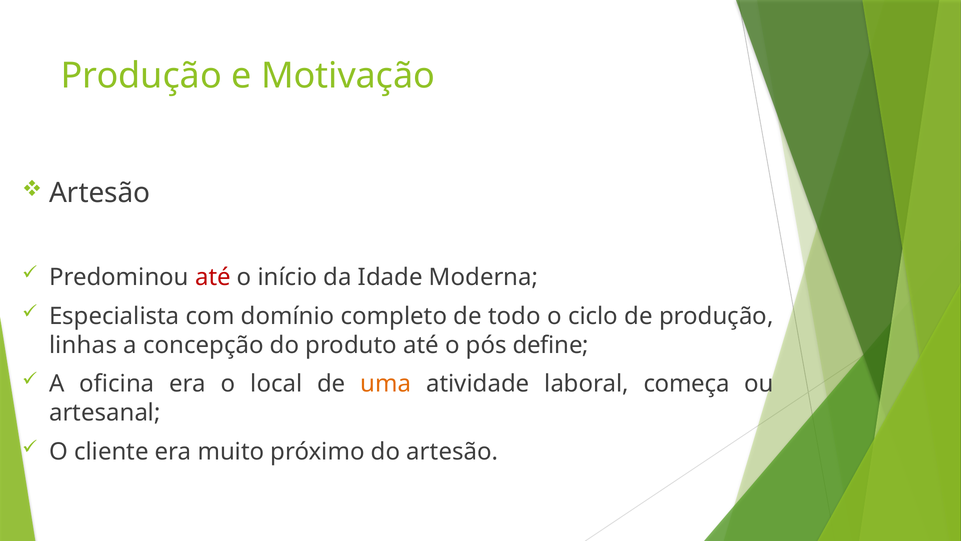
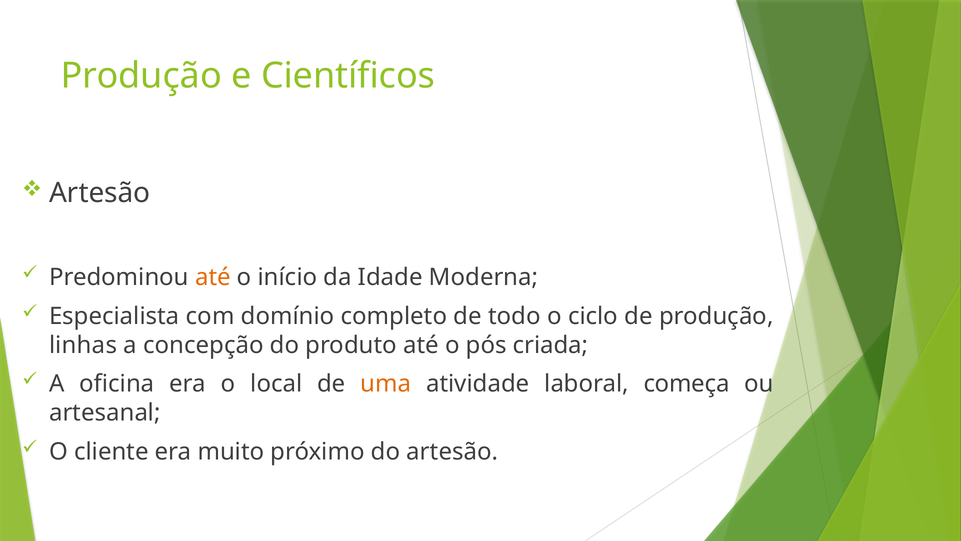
Motivação: Motivação -> Científicos
até at (213, 277) colour: red -> orange
define: define -> criada
